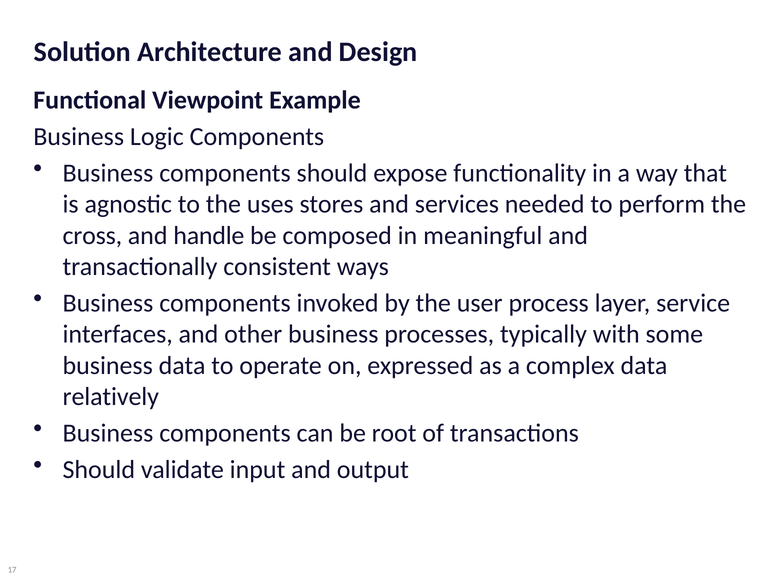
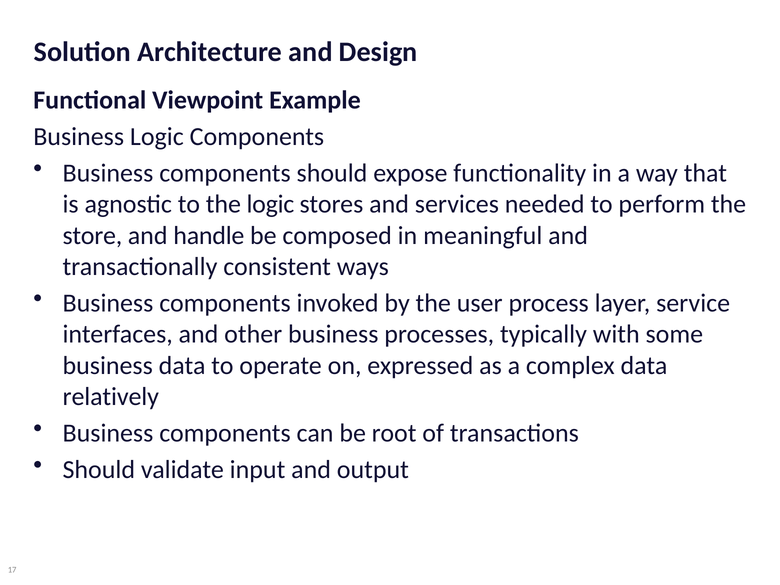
the uses: uses -> logic
cross: cross -> store
